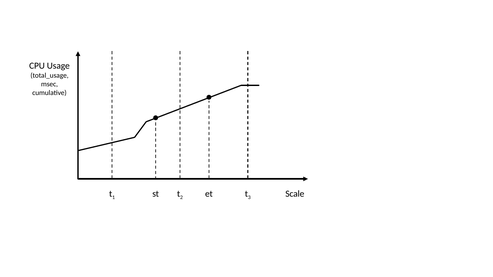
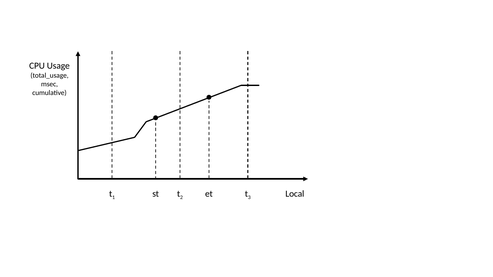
Scale: Scale -> Local
